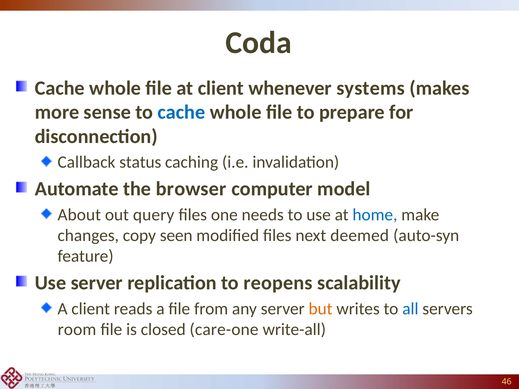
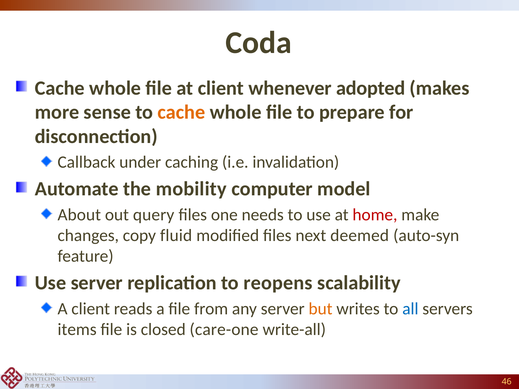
systems: systems -> adopted
cache at (181, 112) colour: blue -> orange
status: status -> under
browser: browser -> mobility
home colour: blue -> red
seen: seen -> fluid
room: room -> items
